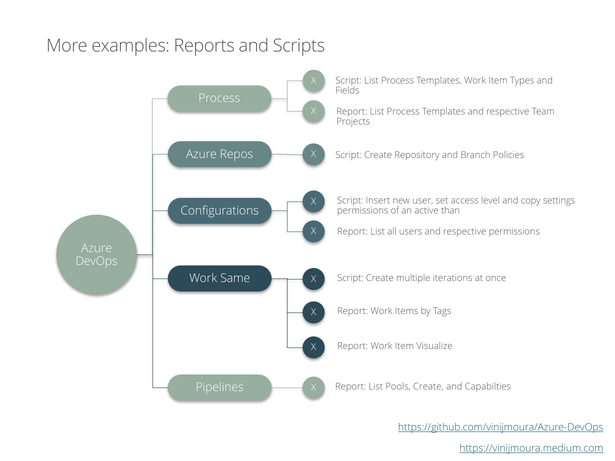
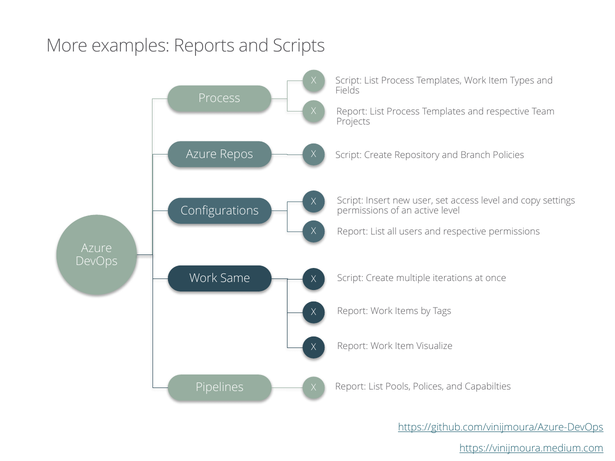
active than: than -> level
Pools Create: Create -> Polices
